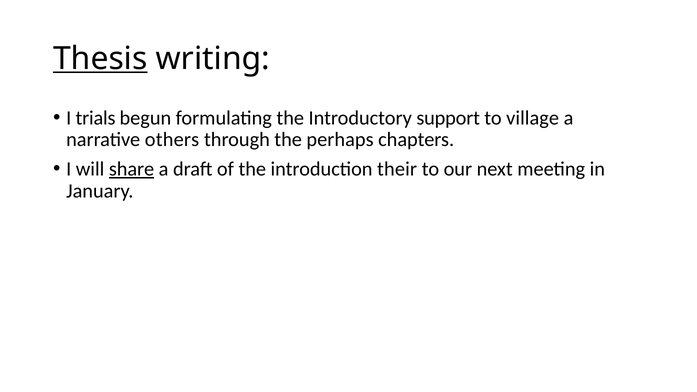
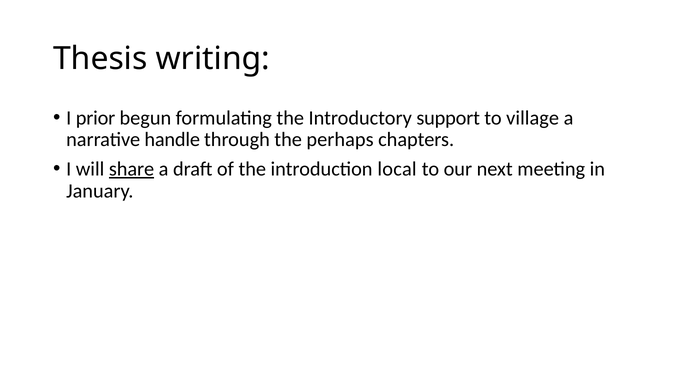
Thesis underline: present -> none
trials: trials -> prior
others: others -> handle
their: their -> local
